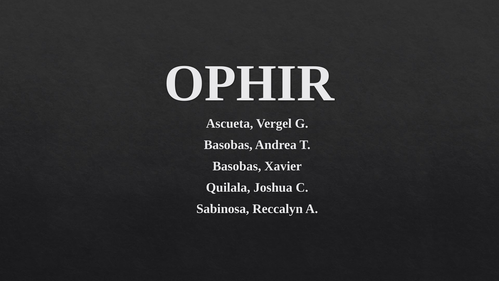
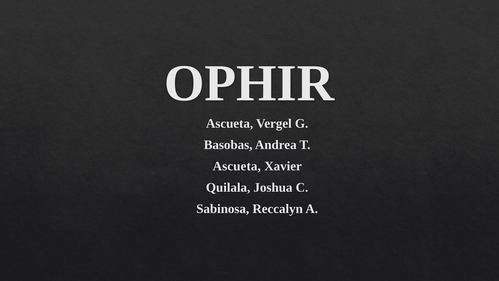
Basobas at (237, 166): Basobas -> Ascueta
